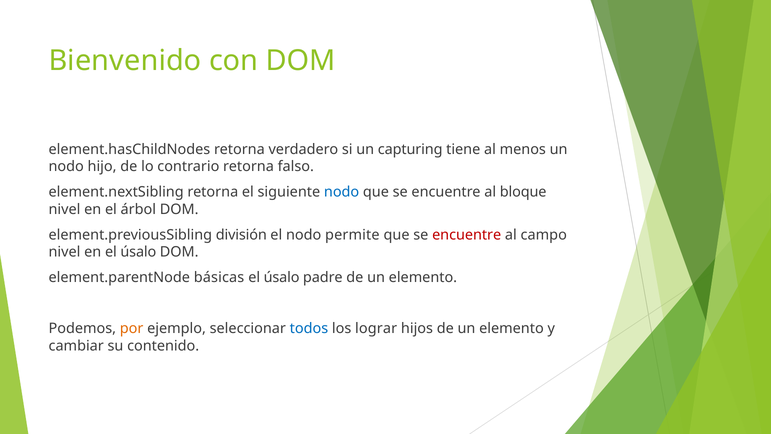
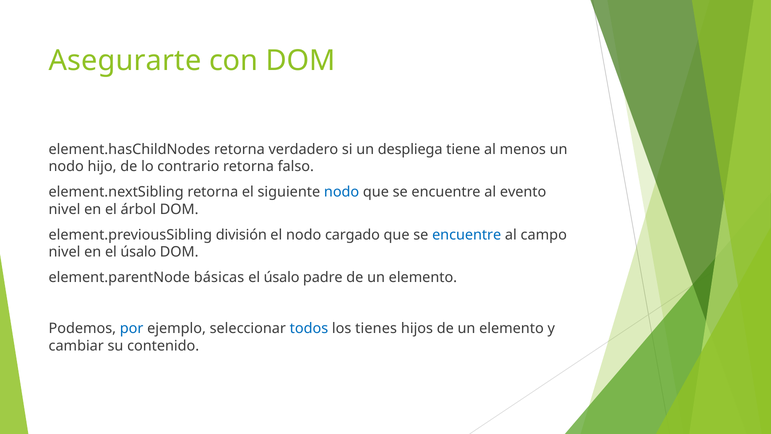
Bienvenido: Bienvenido -> Asegurarte
capturing: capturing -> despliega
bloque: bloque -> evento
permite: permite -> cargado
encuentre at (467, 235) colour: red -> blue
por colour: orange -> blue
lograr: lograr -> tienes
